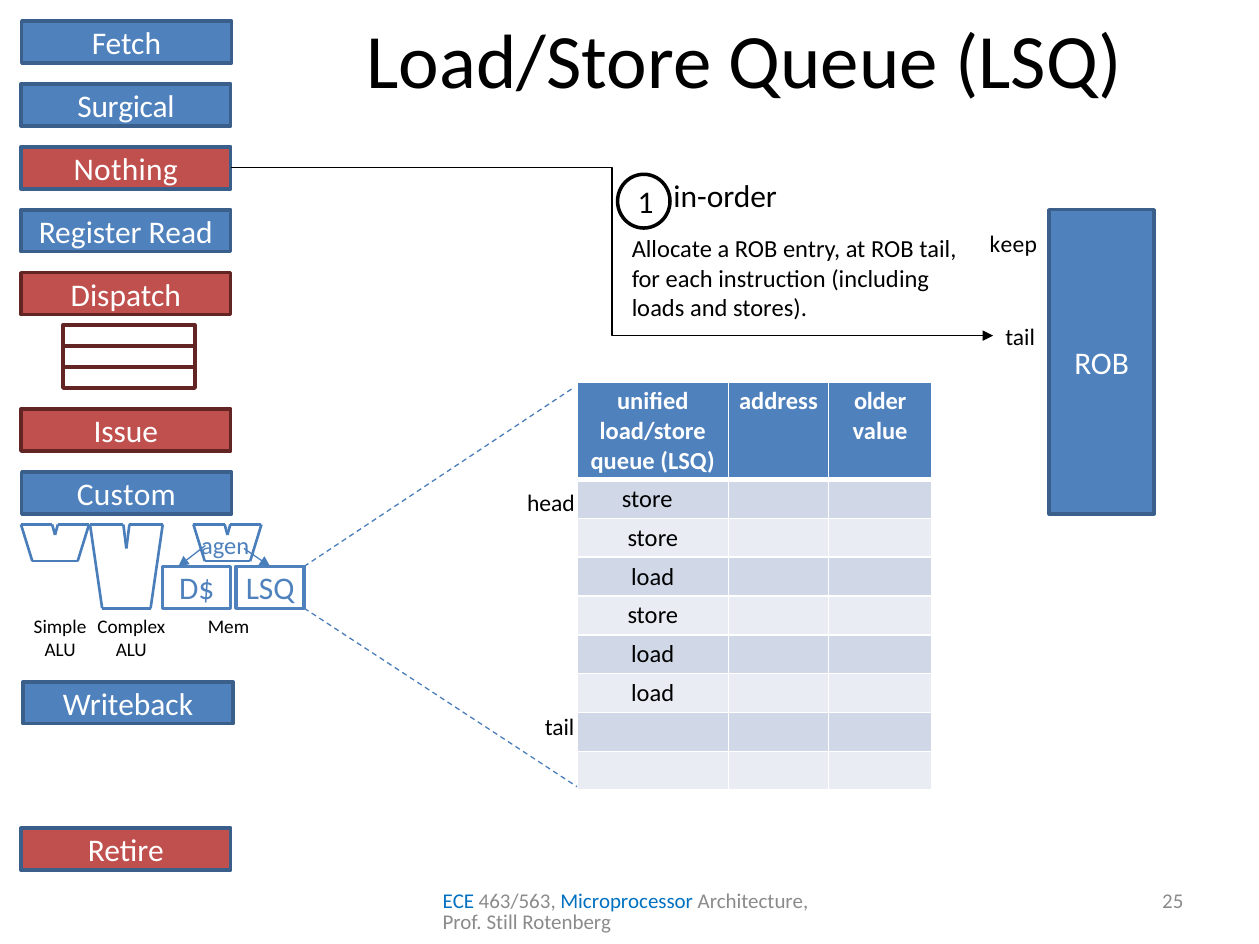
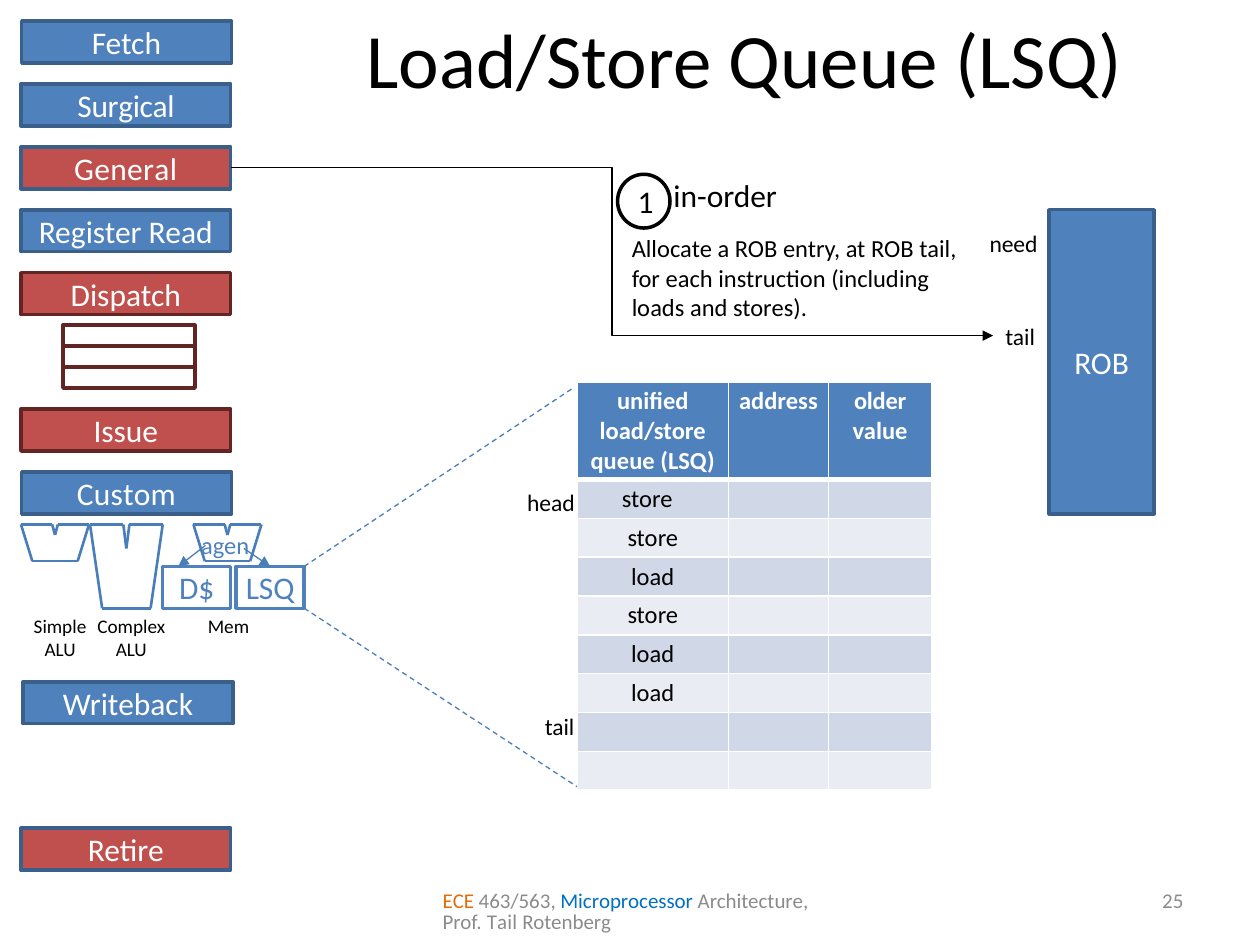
Nothing: Nothing -> General
keep: keep -> need
ECE colour: blue -> orange
Prof Still: Still -> Tail
